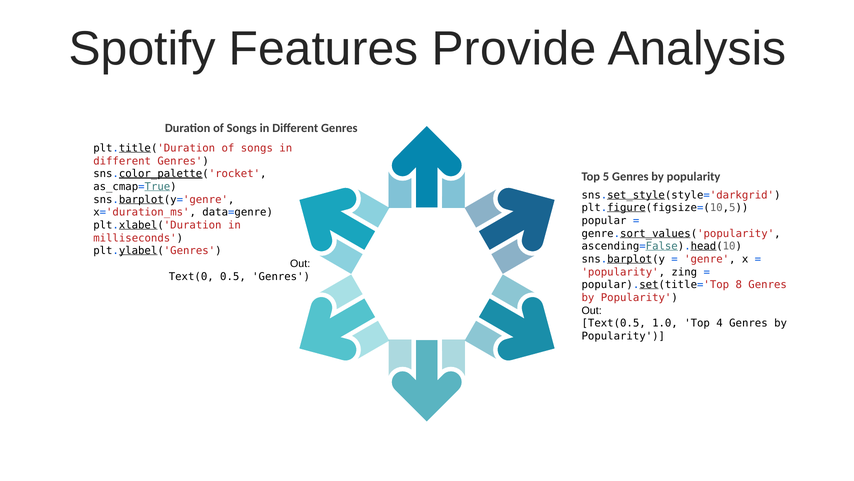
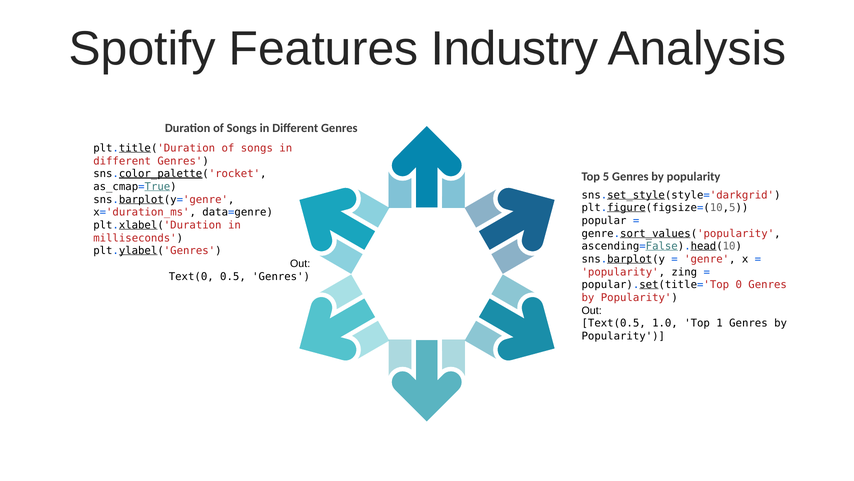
Provide: Provide -> Industry
8: 8 -> 0
4: 4 -> 1
